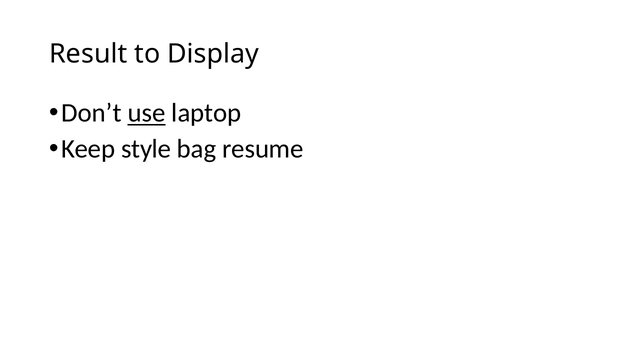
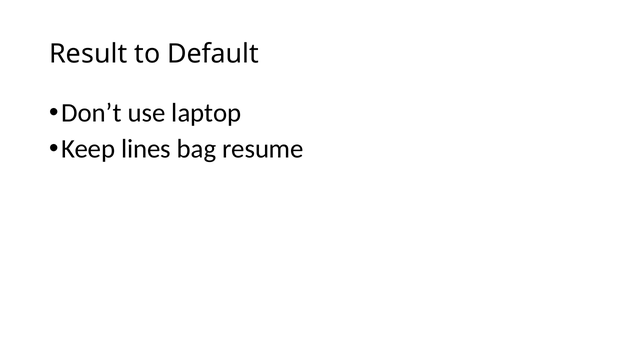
Display: Display -> Default
use underline: present -> none
style: style -> lines
